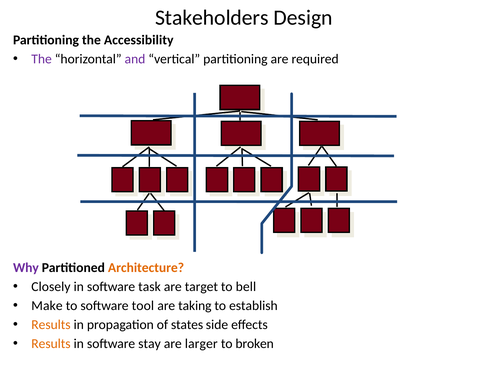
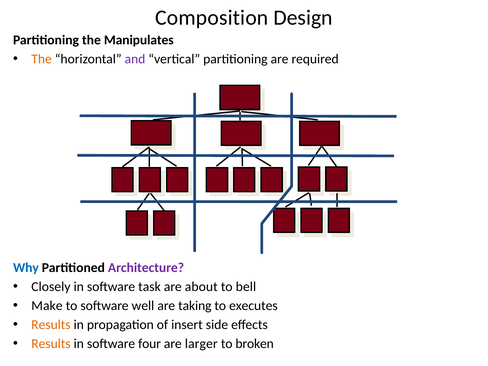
Stakeholders: Stakeholders -> Composition
Accessibility: Accessibility -> Manipulates
The at (42, 59) colour: purple -> orange
Why colour: purple -> blue
Architecture colour: orange -> purple
target: target -> about
tool: tool -> well
establish: establish -> executes
states: states -> insert
stay: stay -> four
